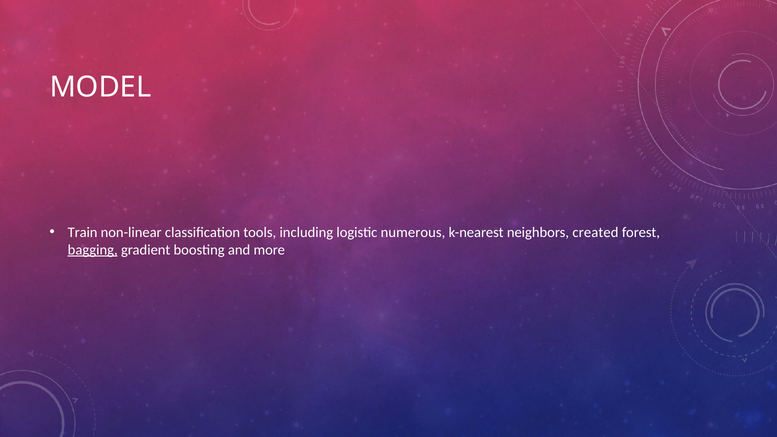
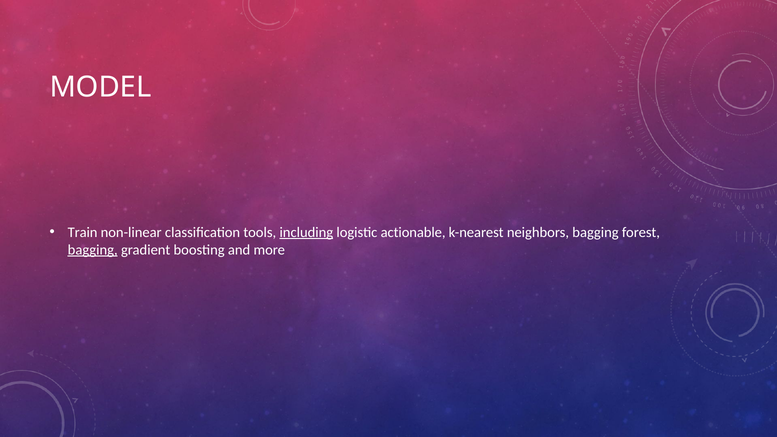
including underline: none -> present
numerous: numerous -> actionable
neighbors created: created -> bagging
